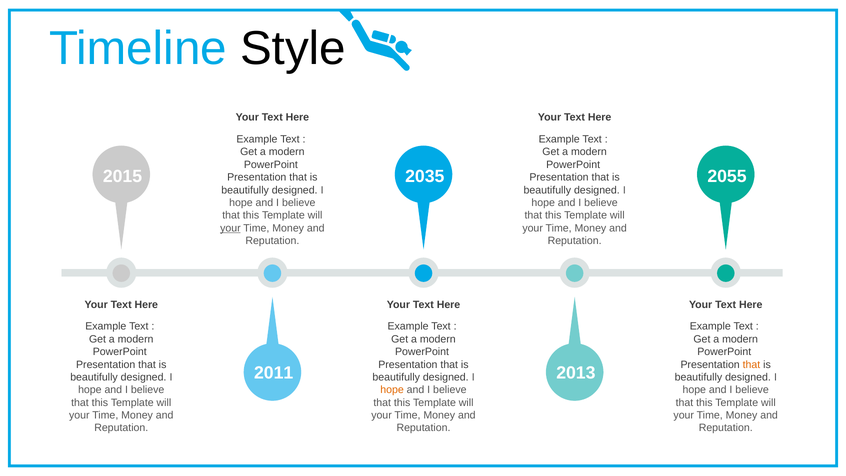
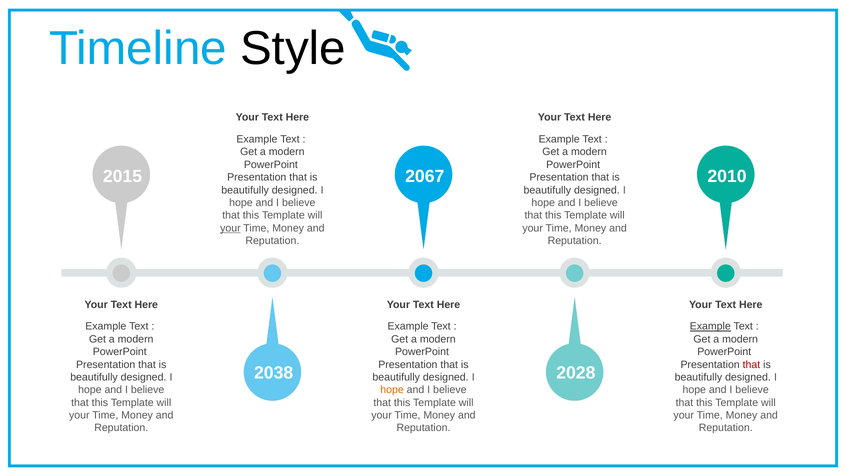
2035: 2035 -> 2067
2055: 2055 -> 2010
Example at (710, 326) underline: none -> present
that at (751, 364) colour: orange -> red
2011: 2011 -> 2038
2013: 2013 -> 2028
